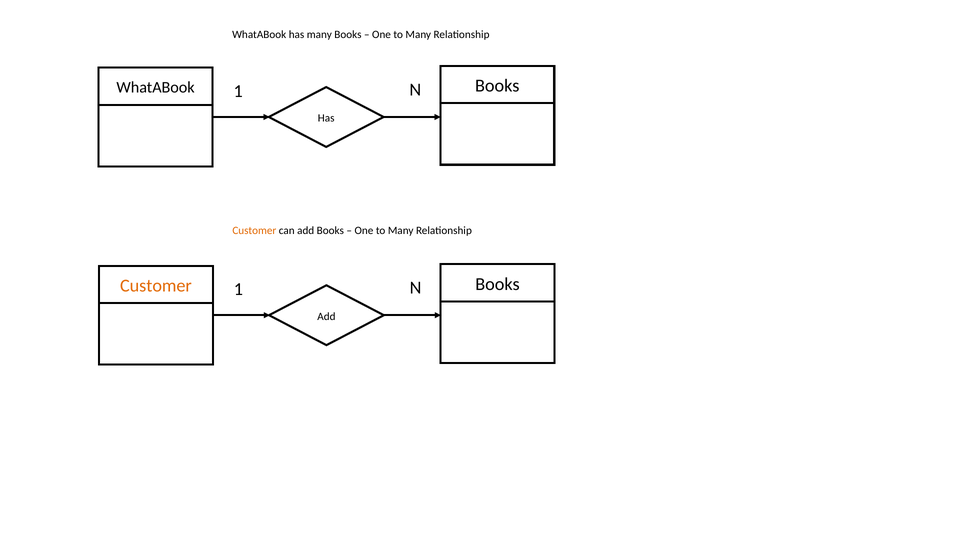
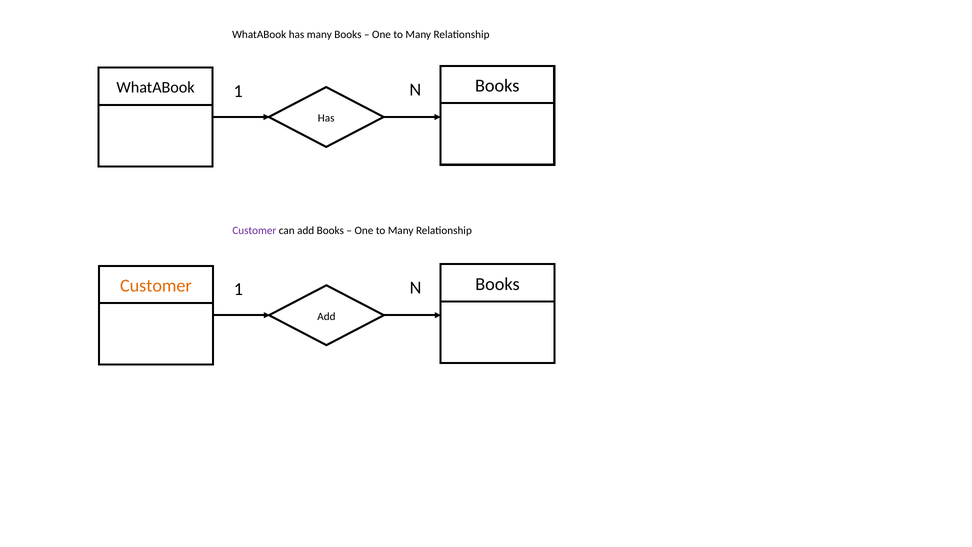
Customer at (254, 231) colour: orange -> purple
